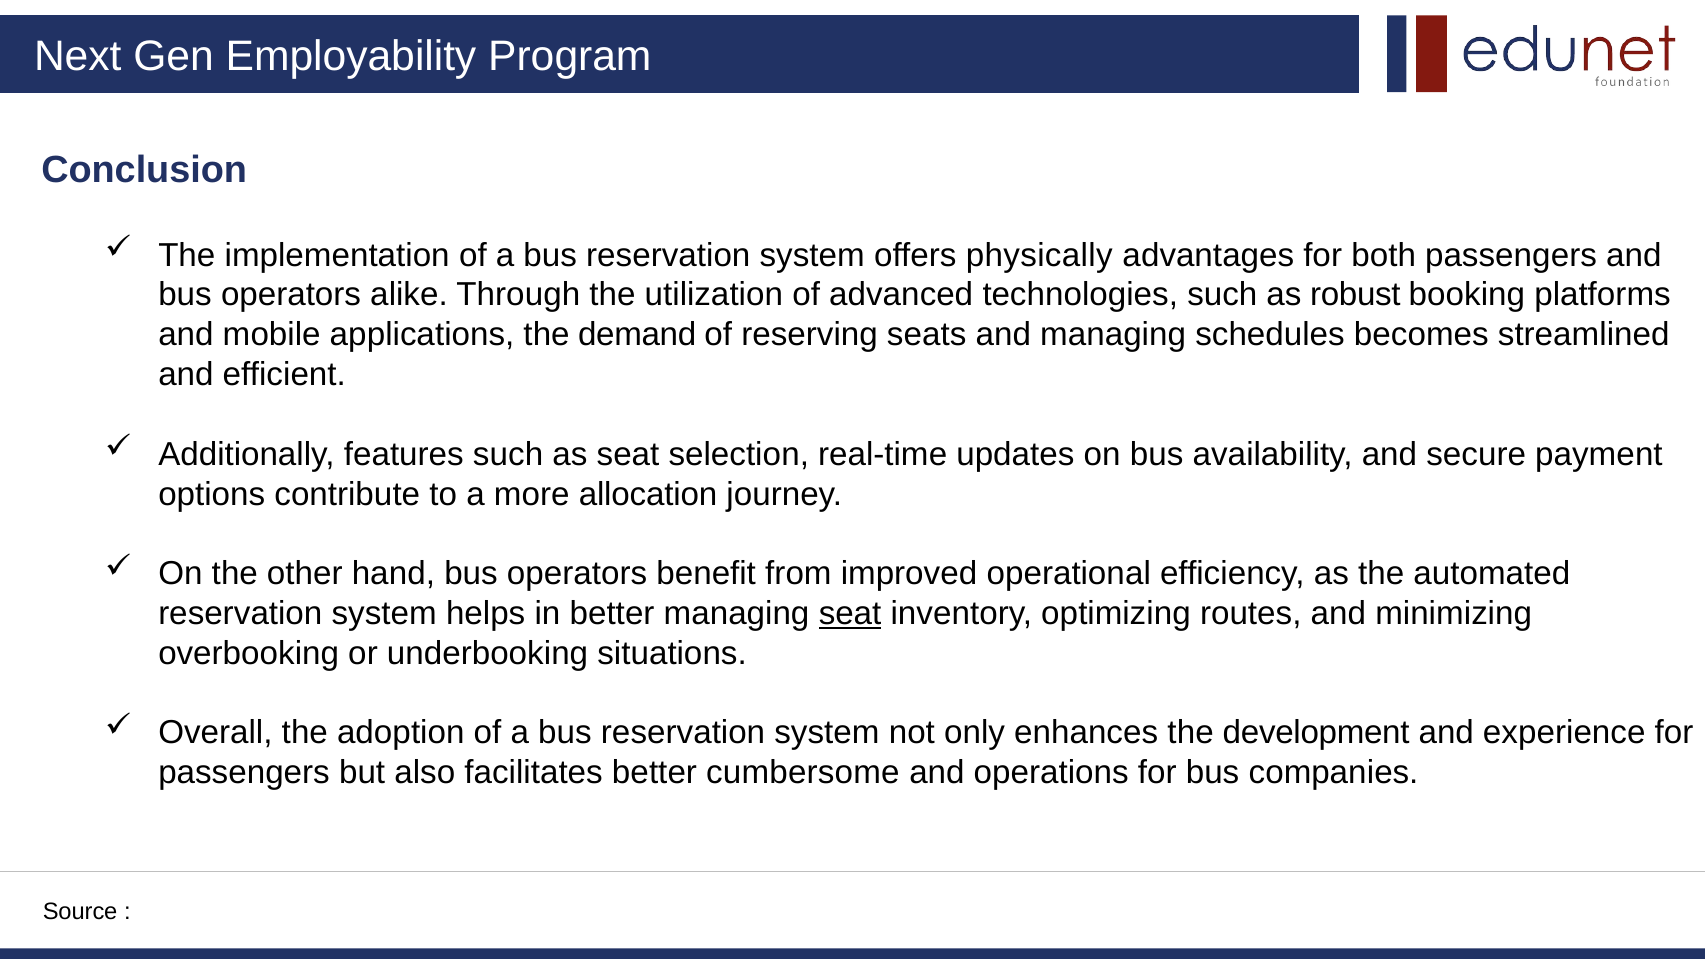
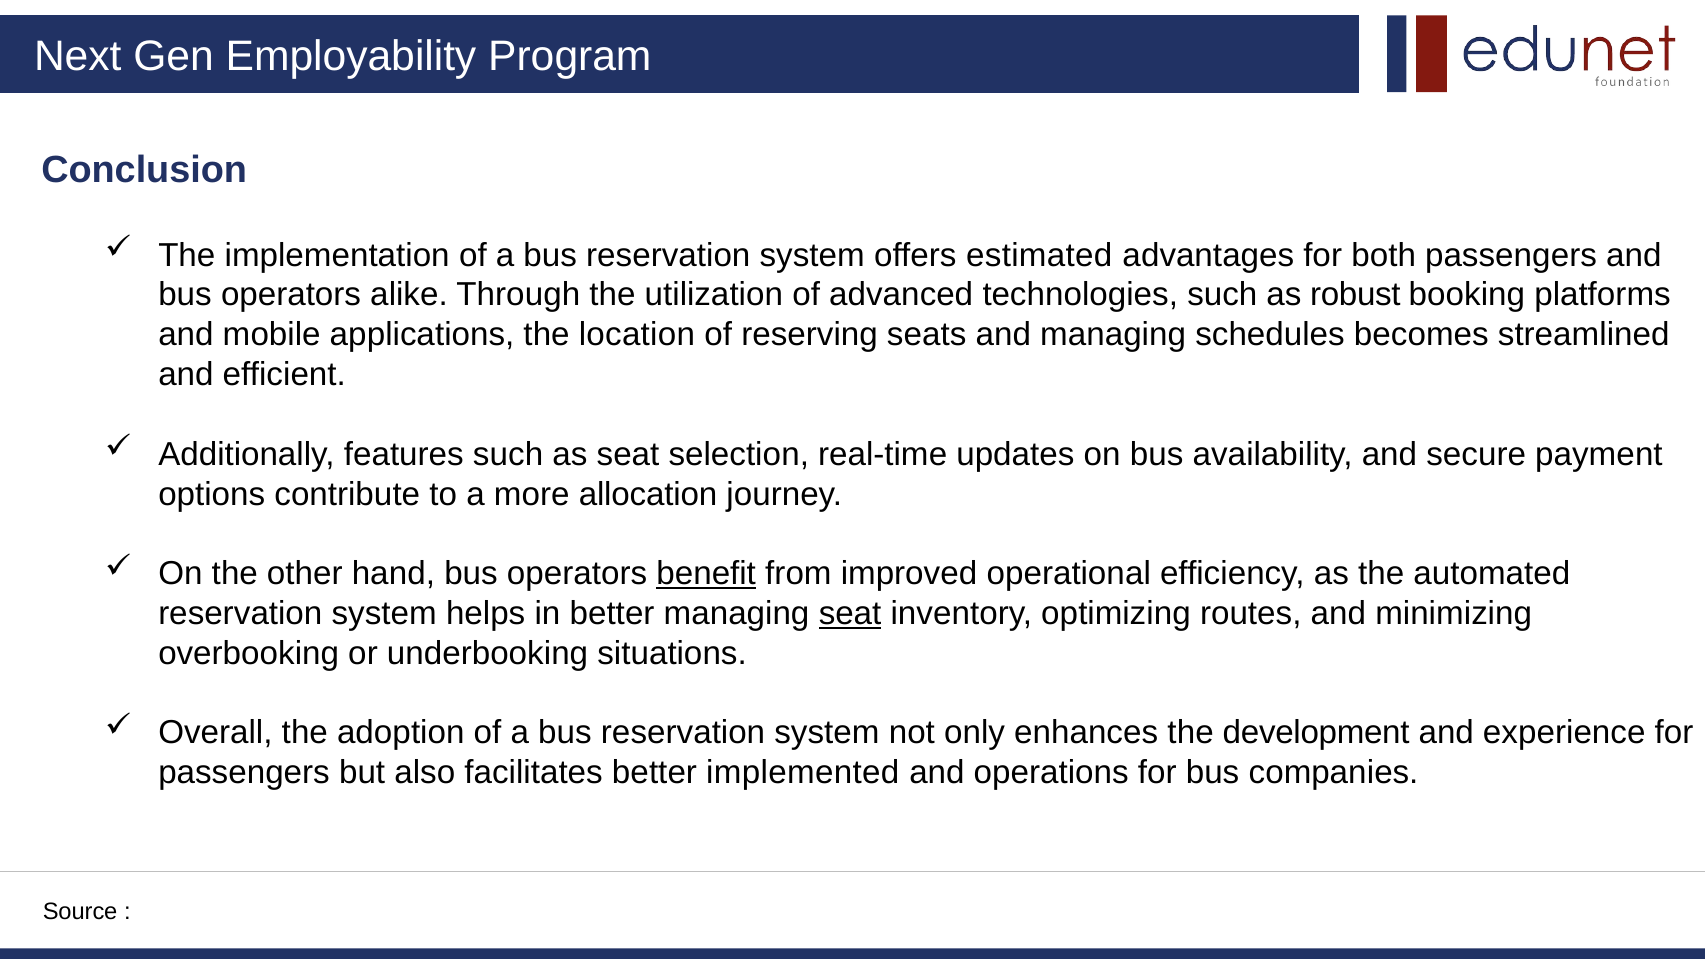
physically: physically -> estimated
demand: demand -> location
benefit underline: none -> present
cumbersome: cumbersome -> implemented
